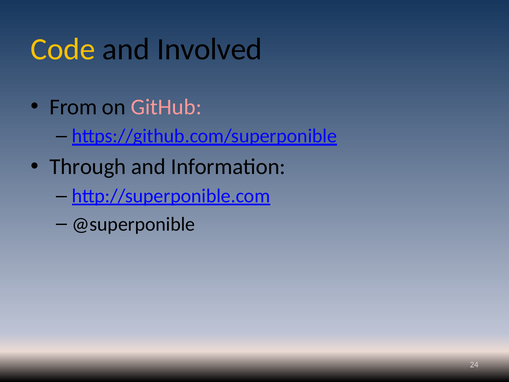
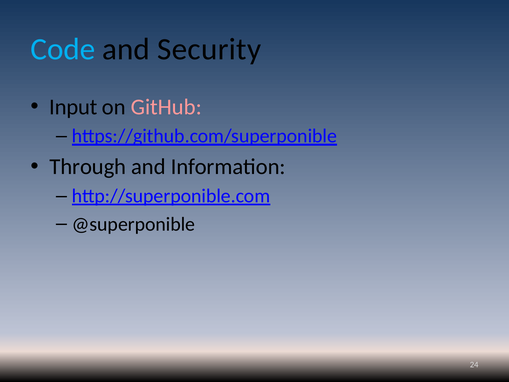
Code colour: yellow -> light blue
Involved: Involved -> Security
From: From -> Input
